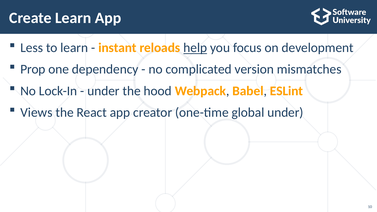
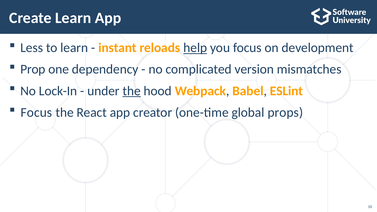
the at (132, 91) underline: none -> present
Views at (36, 112): Views -> Focus
global under: under -> props
